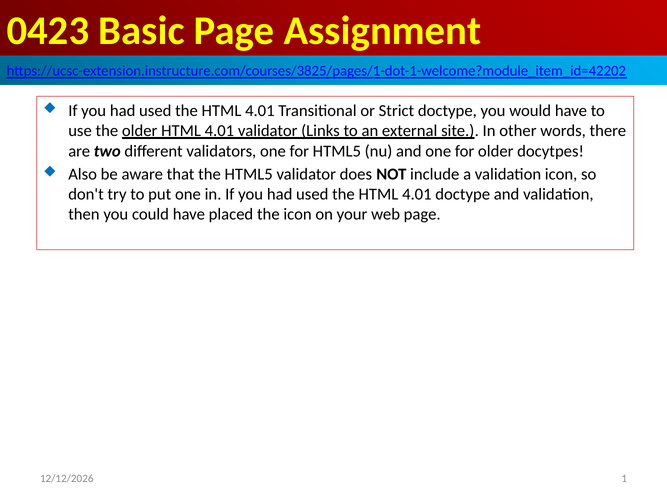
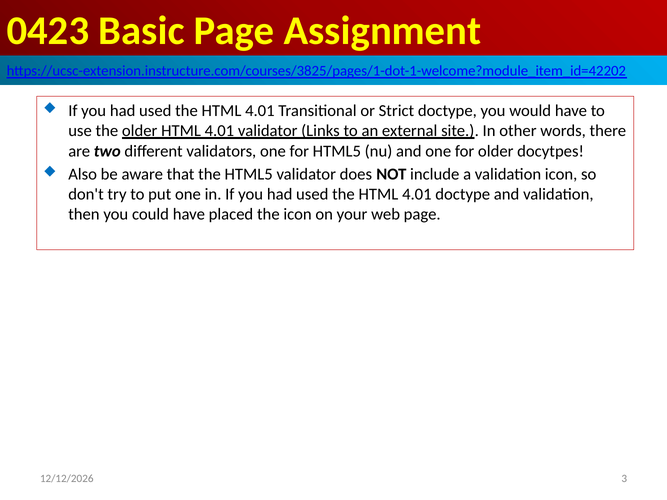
1: 1 -> 3
